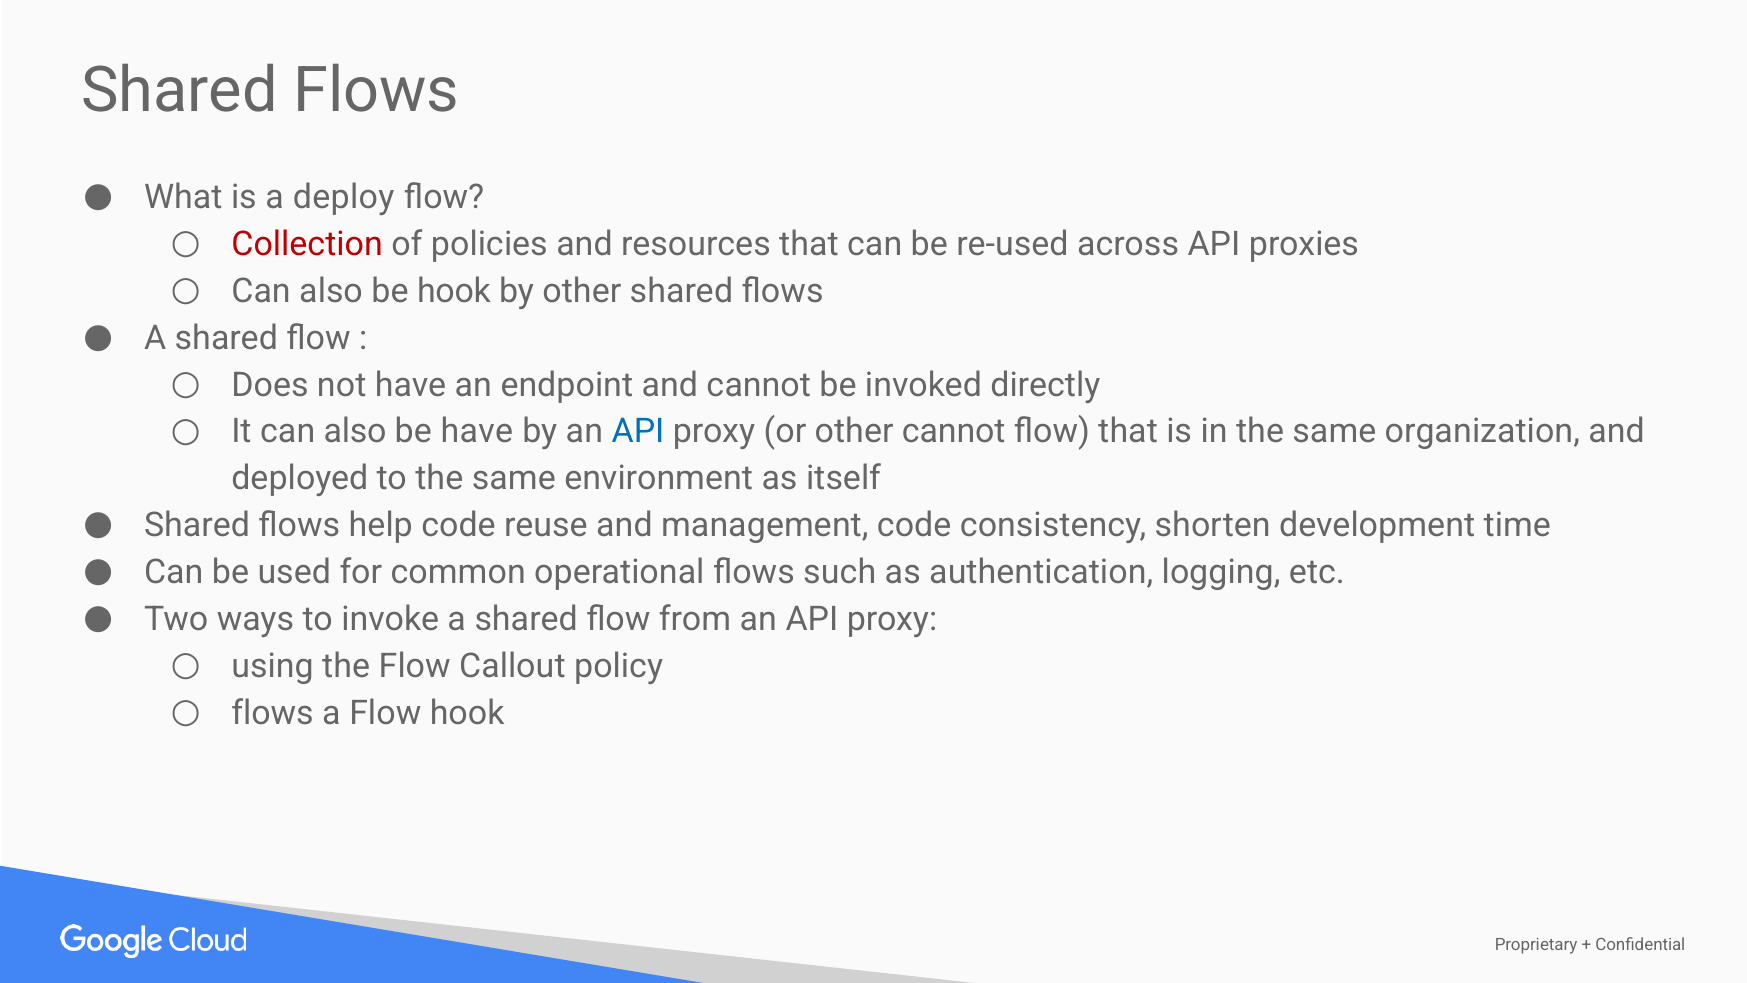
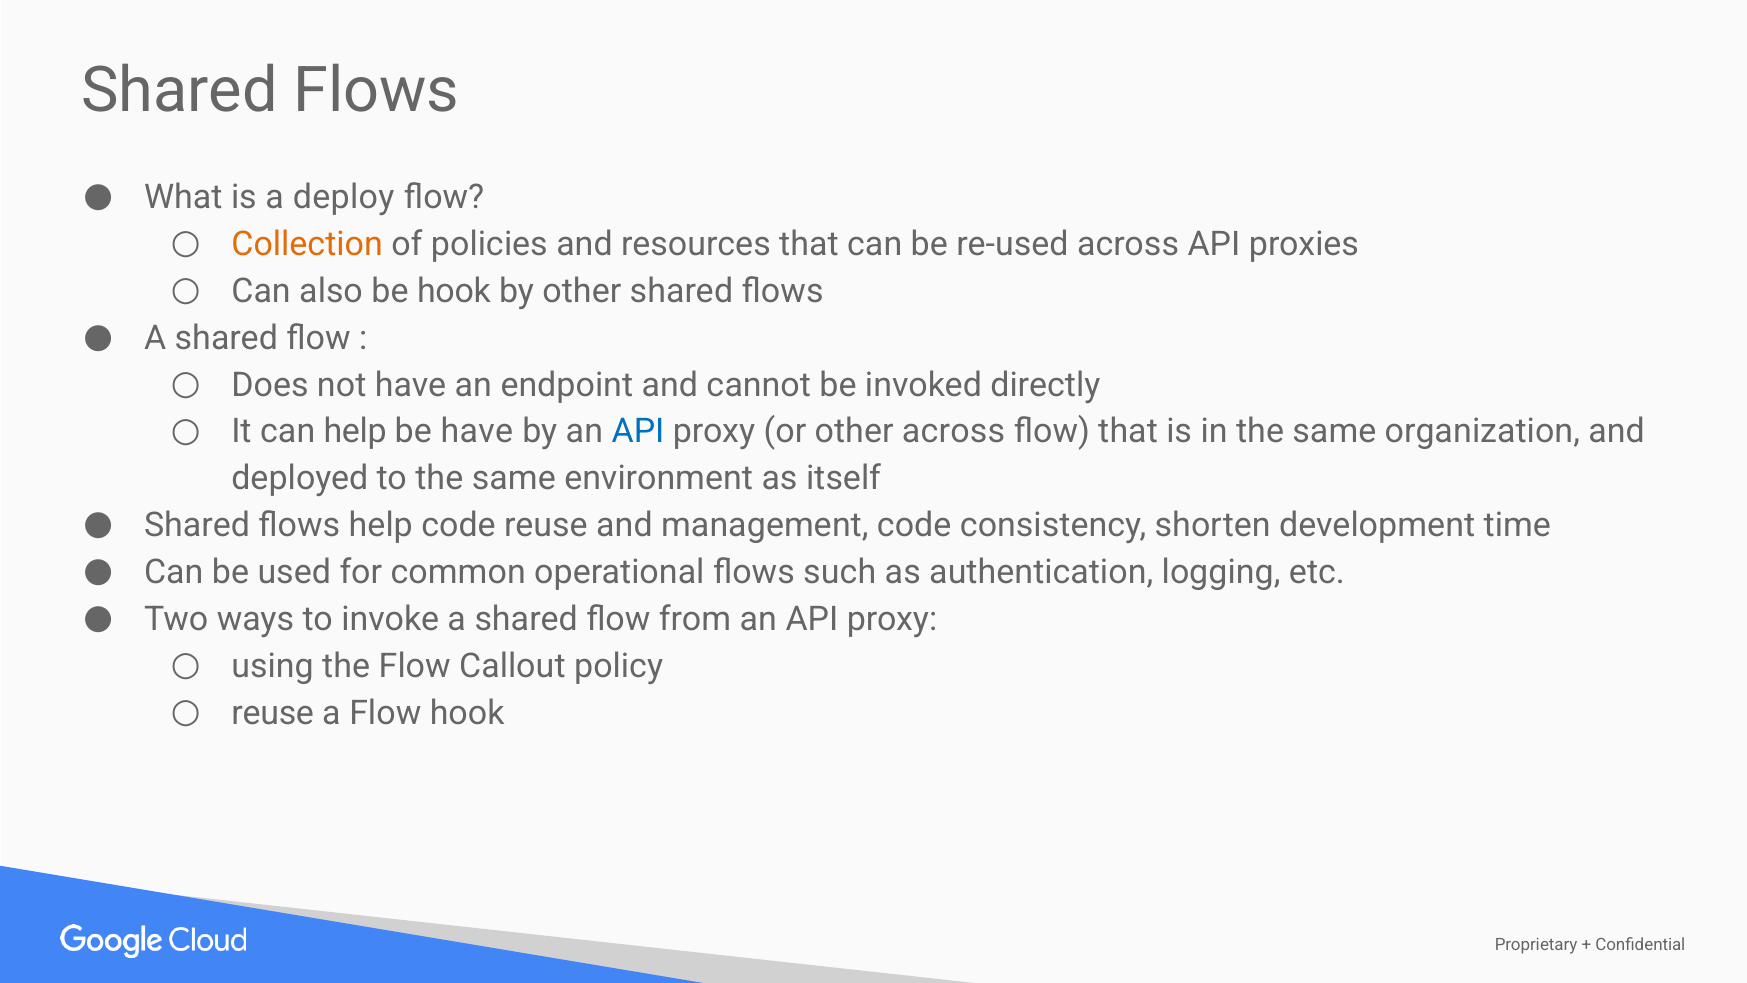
Collection colour: red -> orange
It can also: also -> help
other cannot: cannot -> across
flows at (273, 713): flows -> reuse
